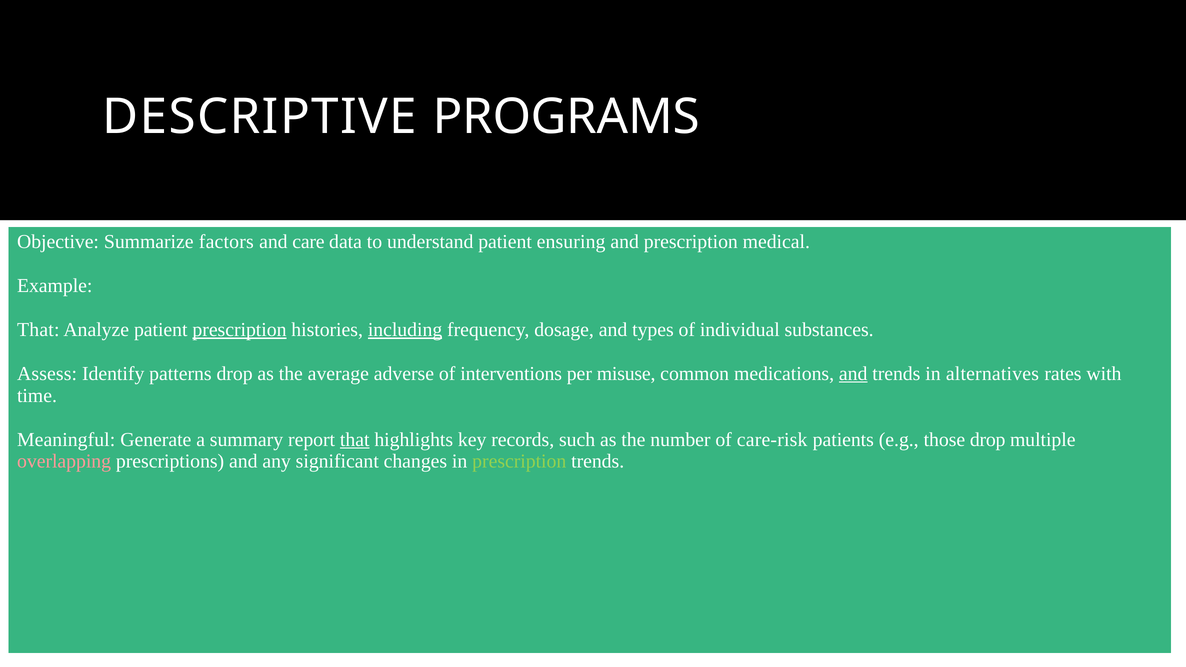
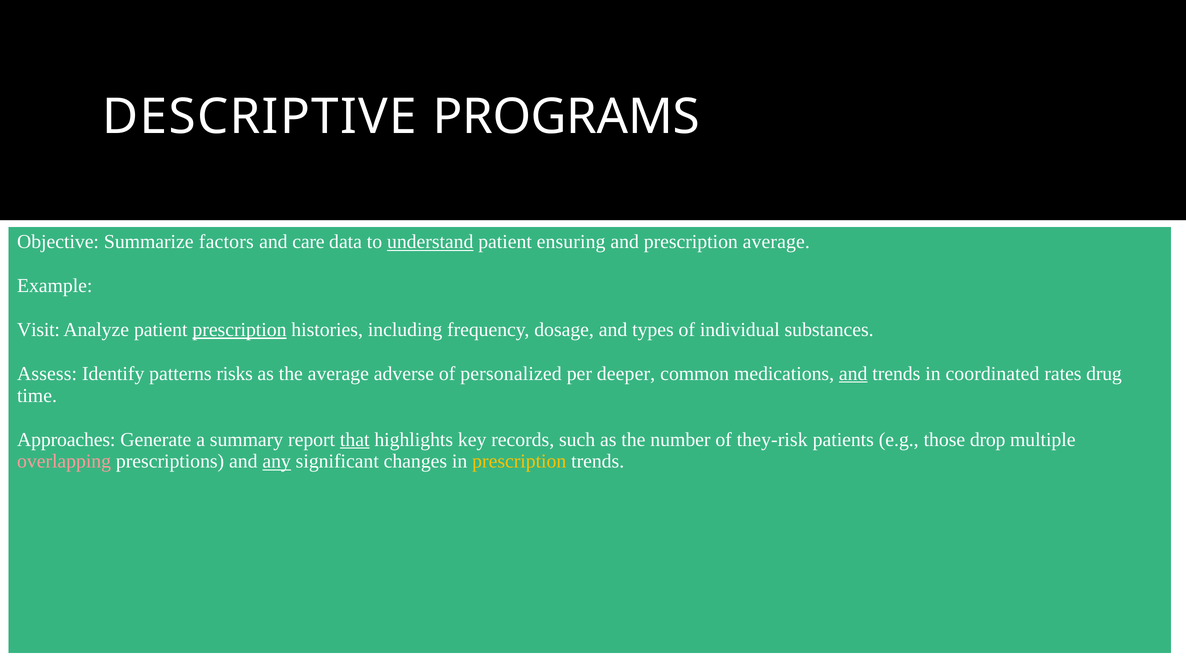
understand underline: none -> present
prescription medical: medical -> average
That at (38, 330): That -> Visit
including underline: present -> none
patterns drop: drop -> risks
interventions: interventions -> personalized
misuse: misuse -> deeper
alternatives: alternatives -> coordinated
with: with -> drug
Meaningful: Meaningful -> Approaches
care-risk: care-risk -> they-risk
any underline: none -> present
prescription at (519, 462) colour: light green -> yellow
